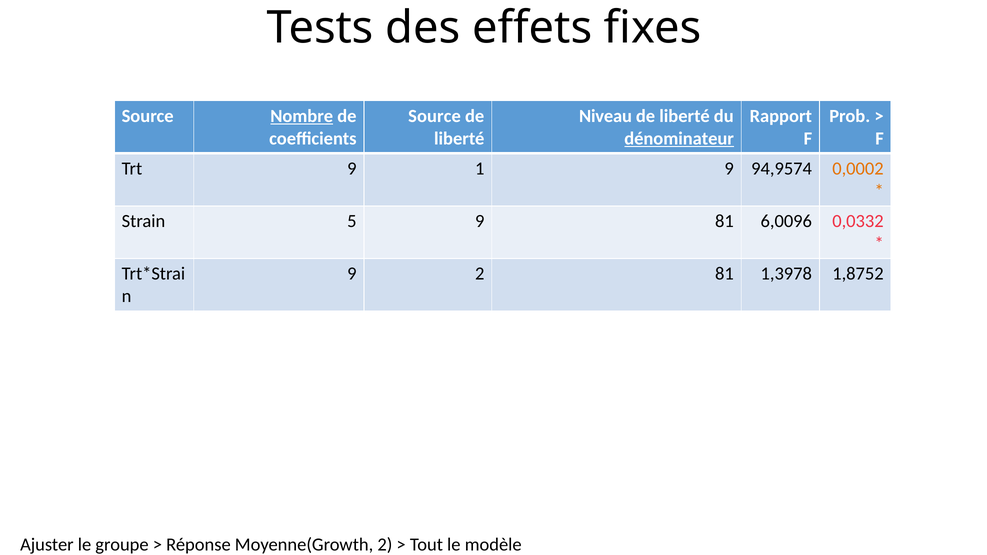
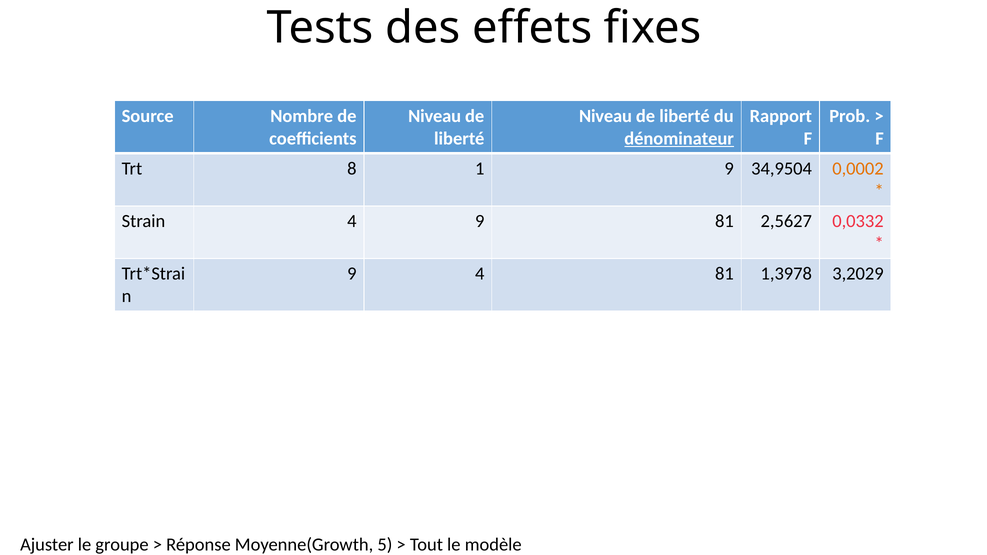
Nombre underline: present -> none
Source at (435, 116): Source -> Niveau
Trt 9: 9 -> 8
94,9574: 94,9574 -> 34,9504
Strain 5: 5 -> 4
6,0096: 6,0096 -> 2,5627
9 2: 2 -> 4
1,8752: 1,8752 -> 3,2029
Moyenne(Growth 2: 2 -> 5
